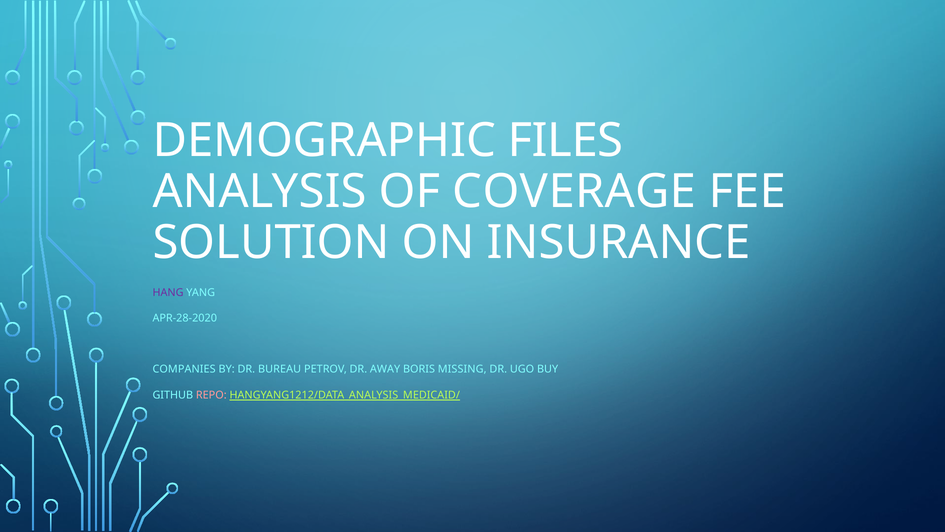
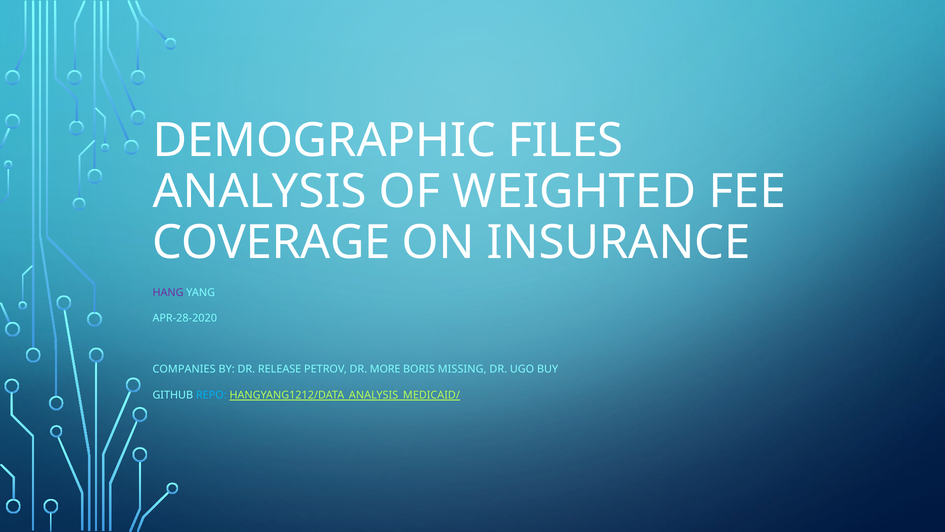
COVERAGE: COVERAGE -> WEIGHTED
SOLUTION: SOLUTION -> COVERAGE
BUREAU: BUREAU -> RELEASE
AWAY: AWAY -> MORE
REPO colour: pink -> light blue
